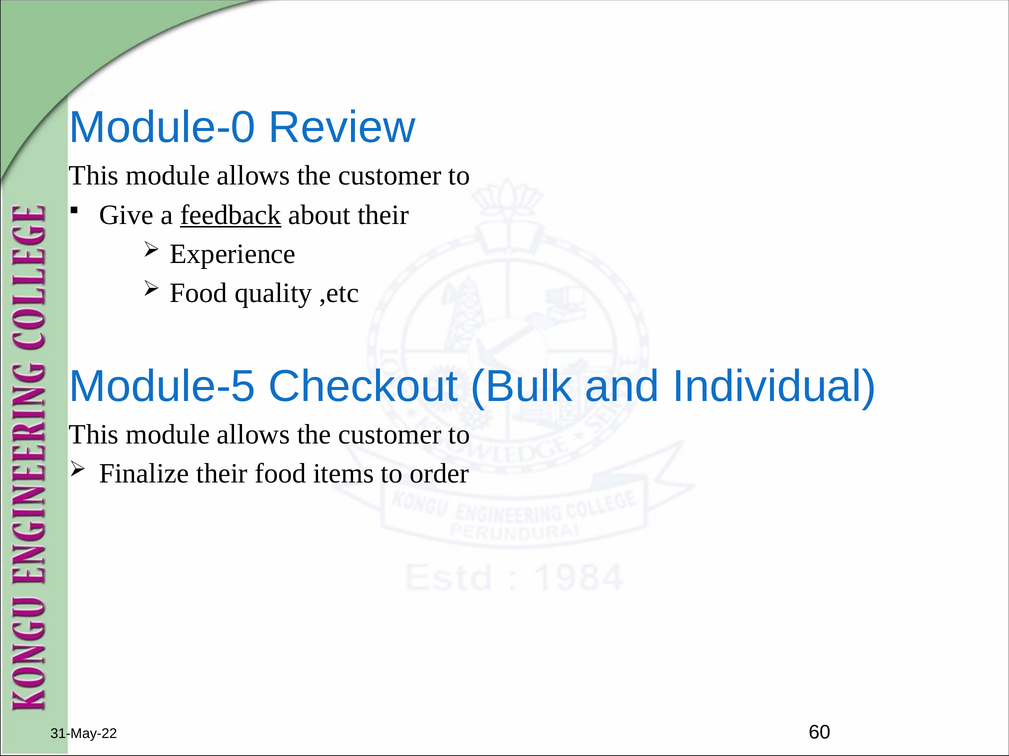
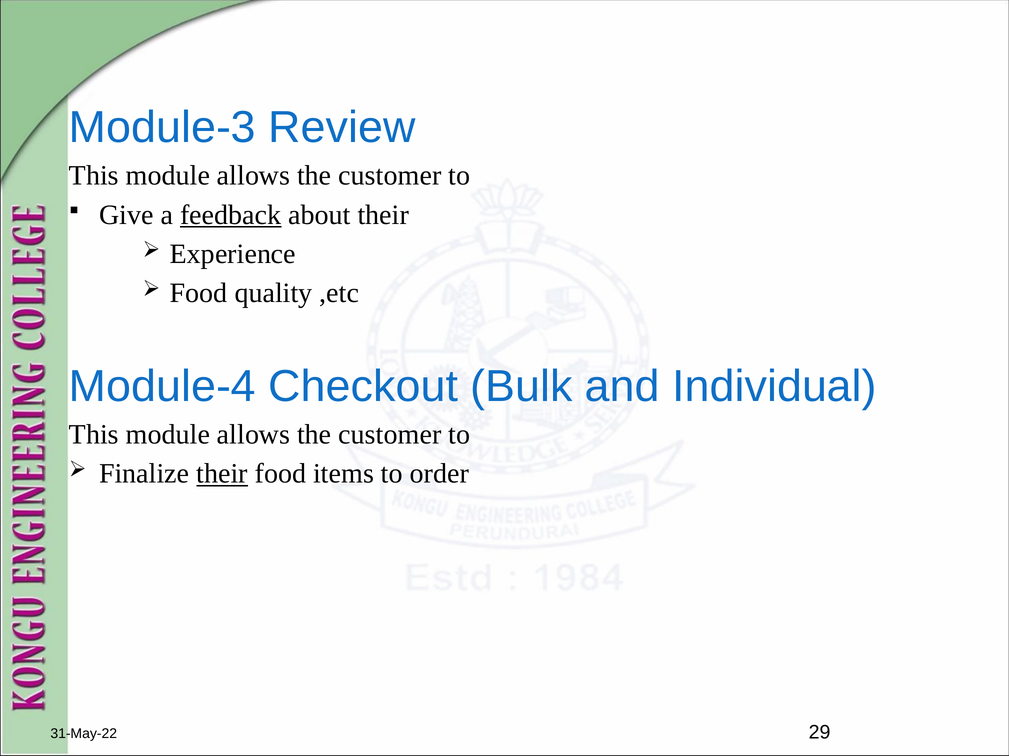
Module-0: Module-0 -> Module-3
Module-5: Module-5 -> Module-4
their at (222, 474) underline: none -> present
60: 60 -> 29
